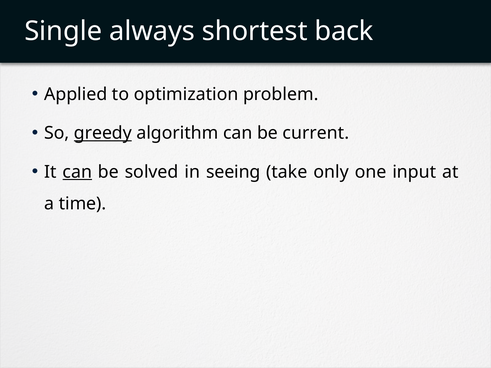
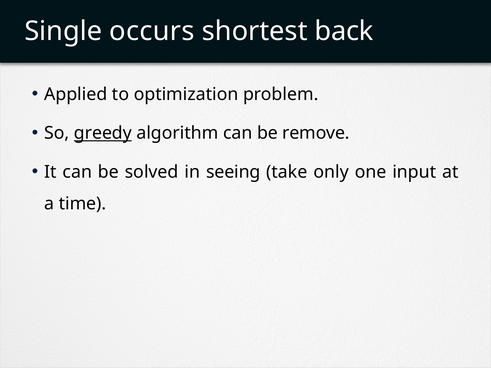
always: always -> occurs
current: current -> remove
can at (77, 172) underline: present -> none
